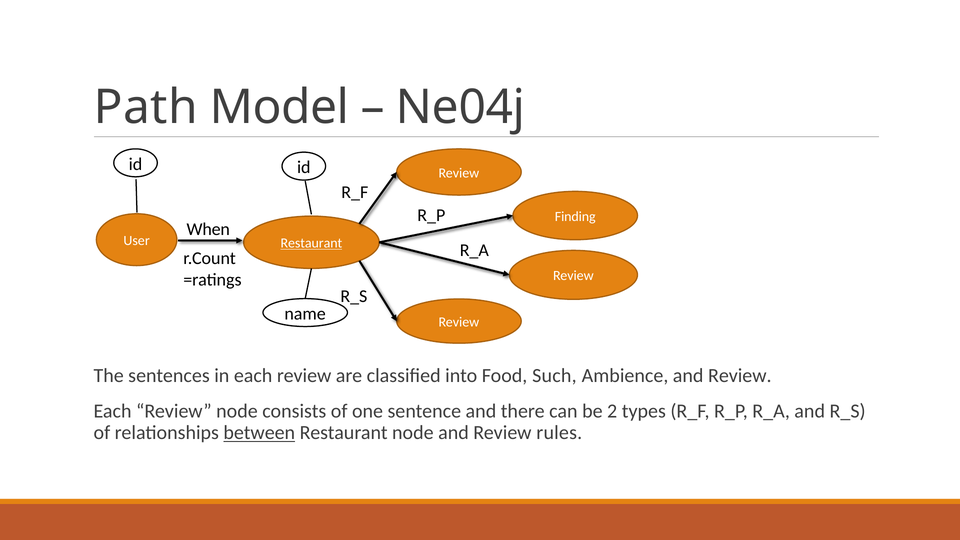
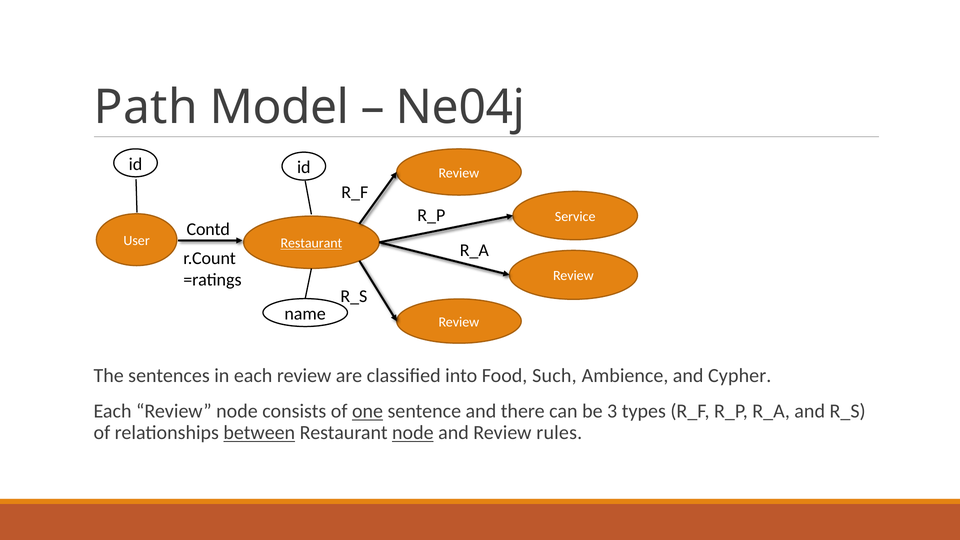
Finding: Finding -> Service
When: When -> Contd
Ambience and Review: Review -> Cypher
one underline: none -> present
2: 2 -> 3
node at (413, 433) underline: none -> present
